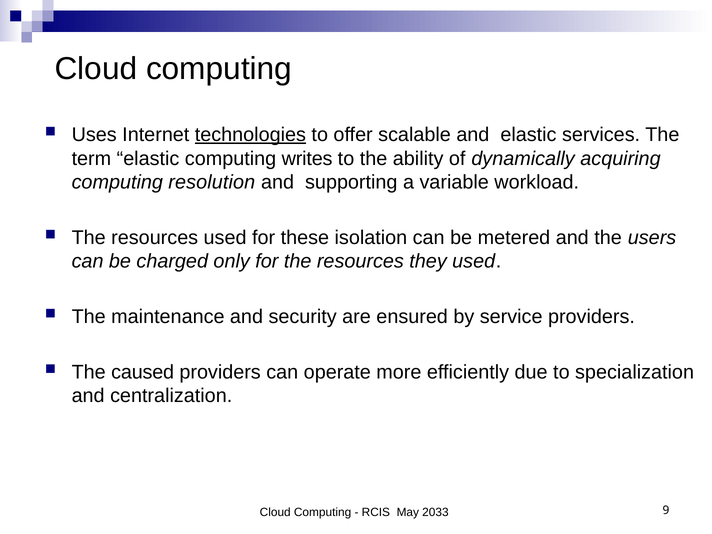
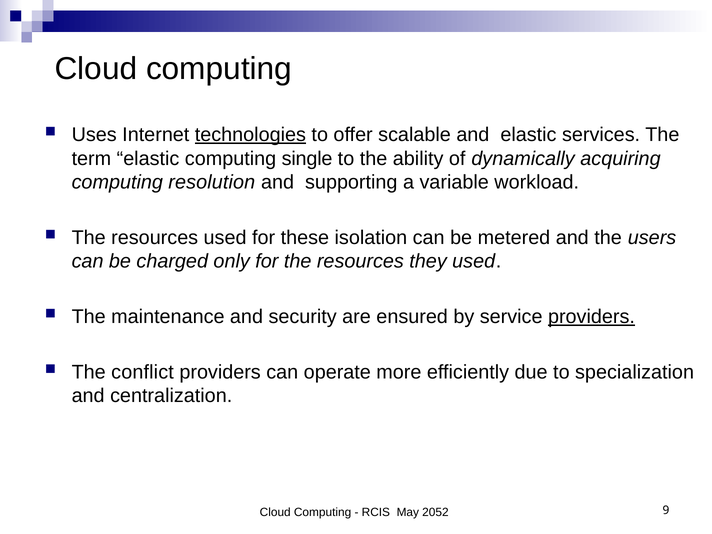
writes: writes -> single
providers at (591, 317) underline: none -> present
caused: caused -> conflict
2033: 2033 -> 2052
